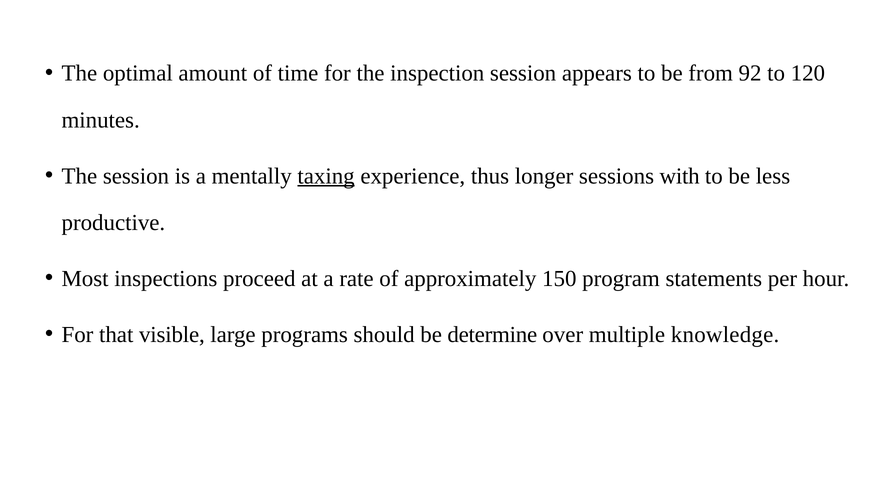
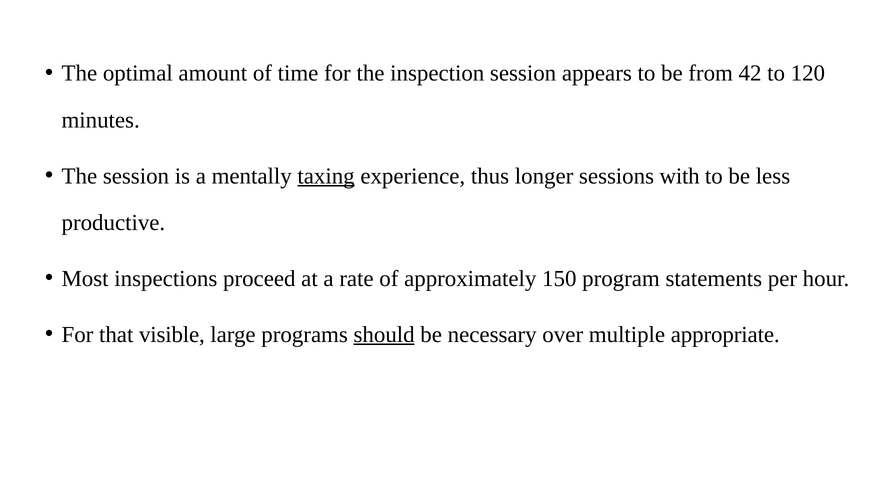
92: 92 -> 42
should underline: none -> present
determine: determine -> necessary
knowledge: knowledge -> appropriate
